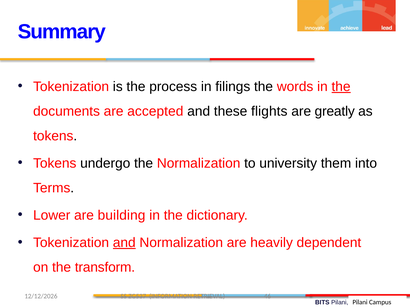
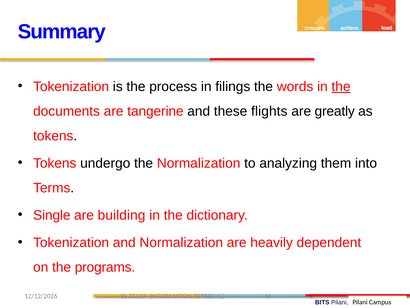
accepted: accepted -> tangerine
university: university -> analyzing
Lower: Lower -> Single
and at (124, 242) underline: present -> none
transform: transform -> programs
